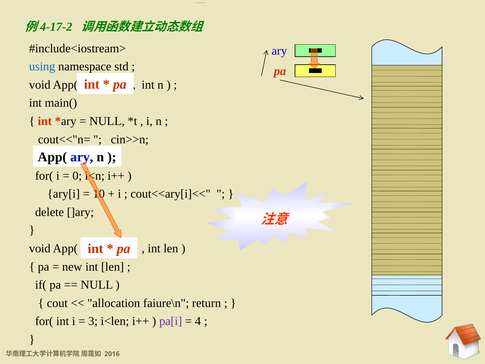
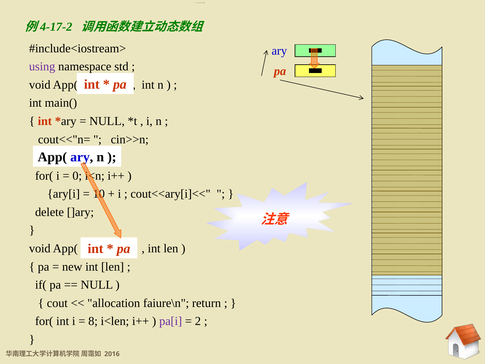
using colour: blue -> purple
3: 3 -> 8
4: 4 -> 2
